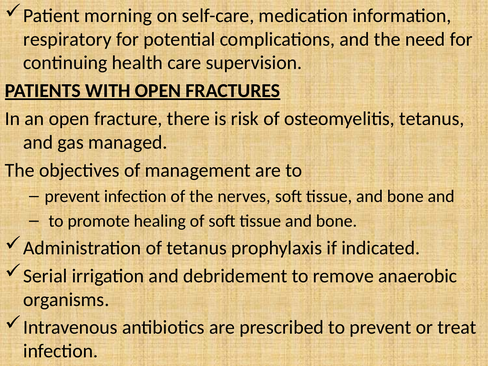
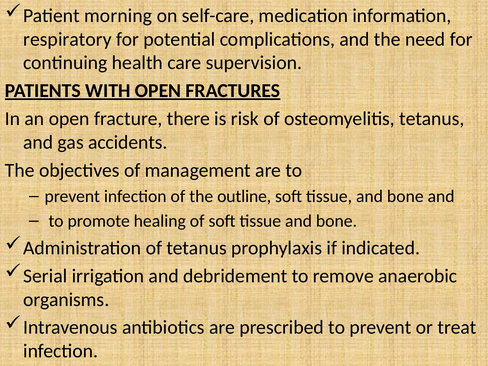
managed: managed -> accidents
nerves: nerves -> outline
